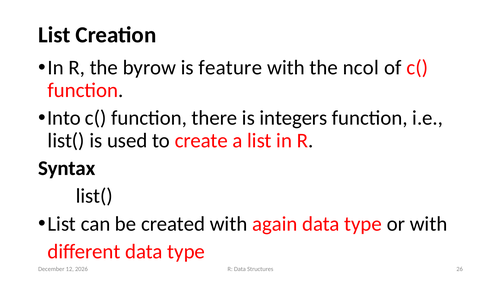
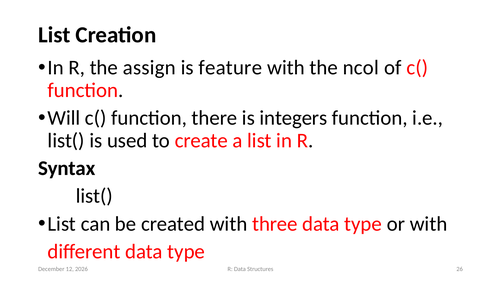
byrow: byrow -> assign
Into: Into -> Will
again: again -> three
